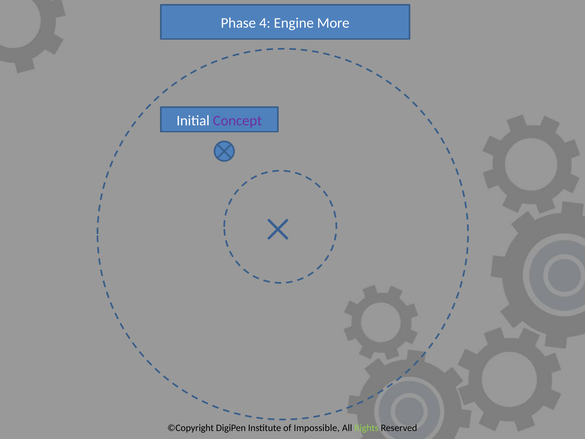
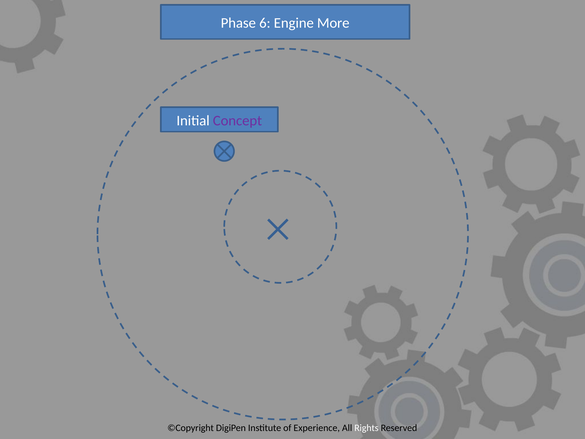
4: 4 -> 6
Impossible: Impossible -> Experience
Rights colour: light green -> white
